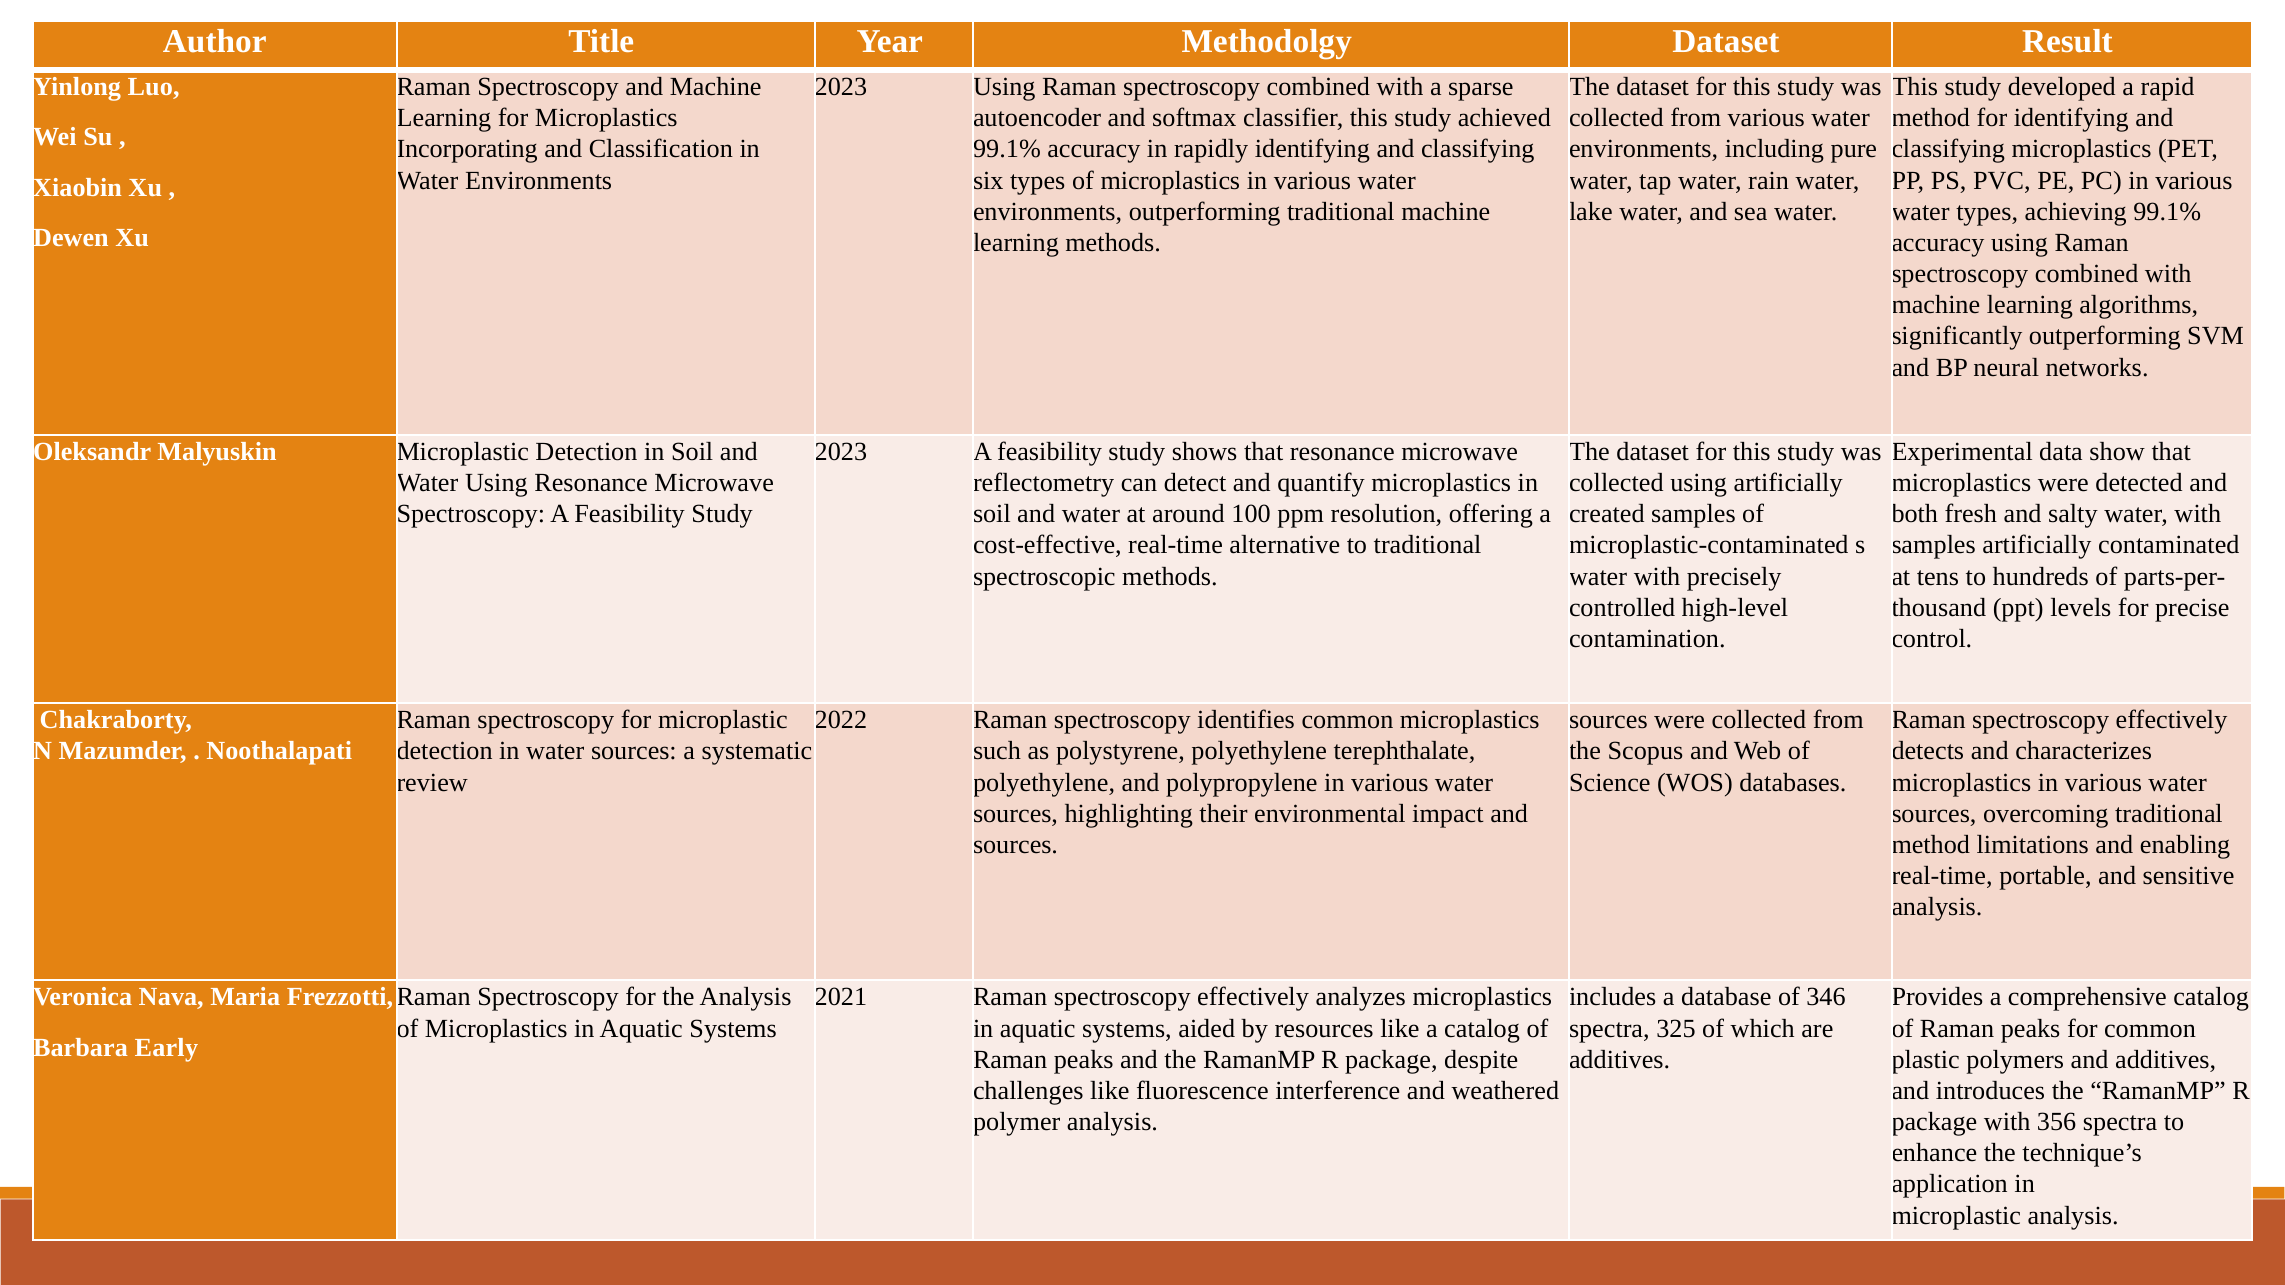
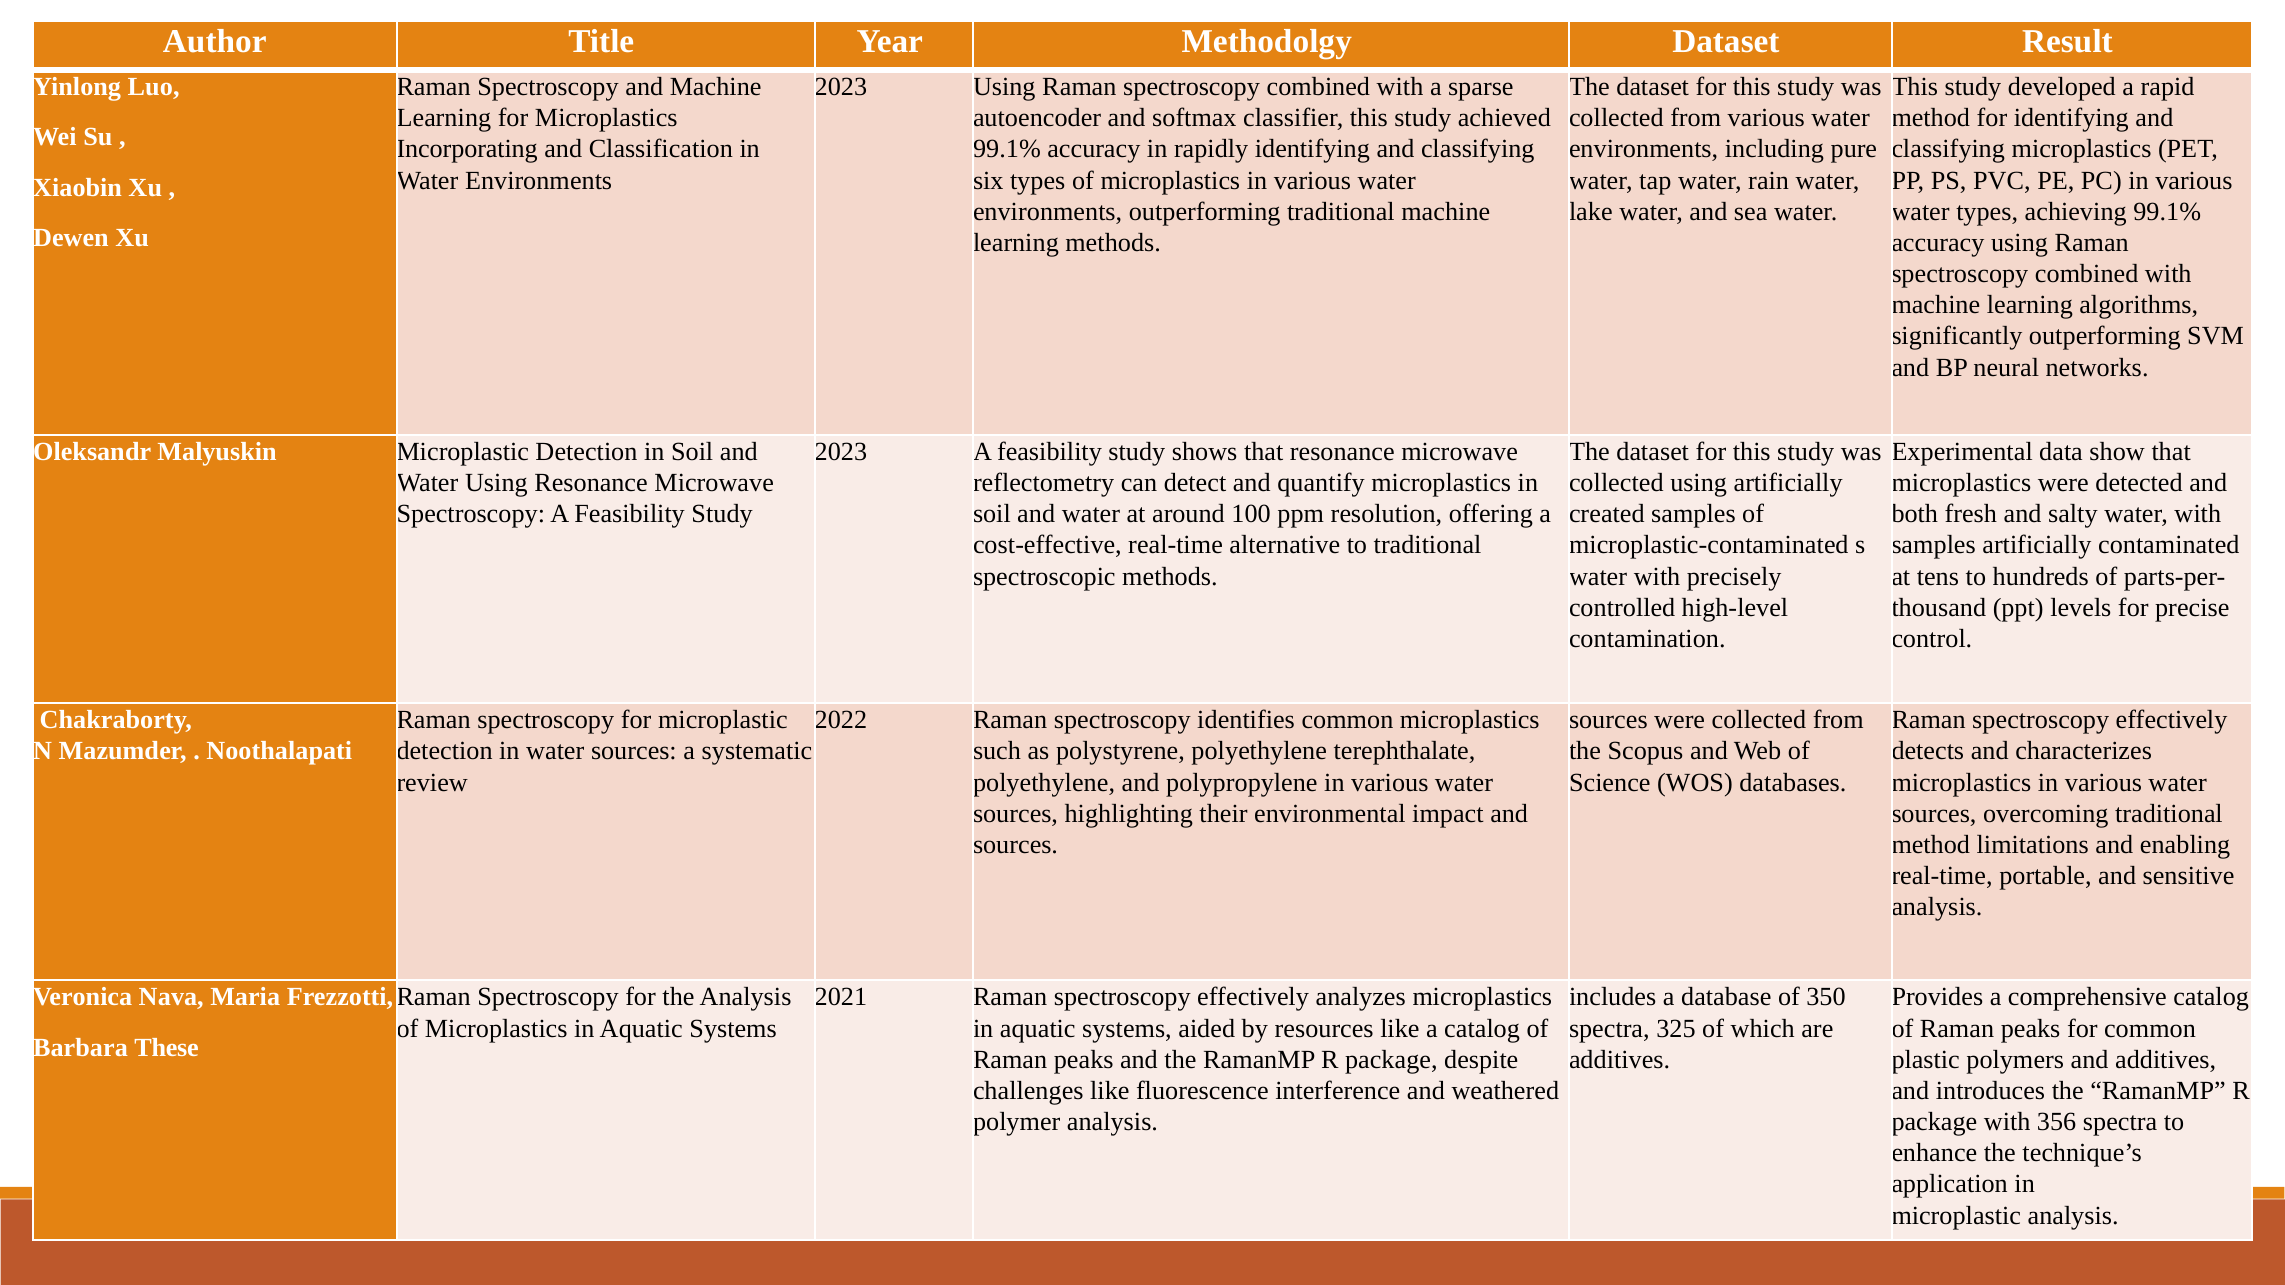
346: 346 -> 350
Early: Early -> These
